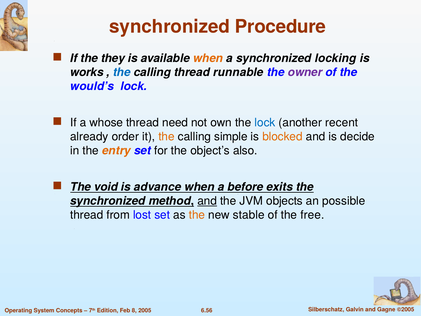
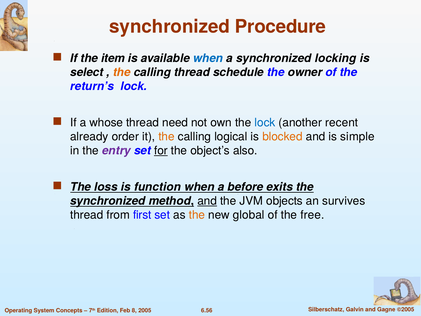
they: they -> item
when at (208, 58) colour: orange -> blue
works: works -> select
the at (122, 72) colour: blue -> orange
runnable: runnable -> schedule
owner colour: purple -> black
would’s: would’s -> return’s
simple: simple -> logical
decide: decide -> simple
entry colour: orange -> purple
for underline: none -> present
void: void -> loss
advance: advance -> function
possible: possible -> survives
lost: lost -> first
stable: stable -> global
